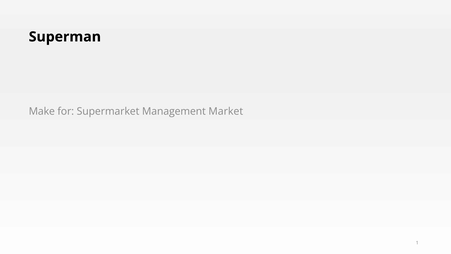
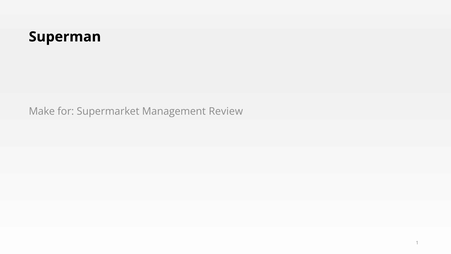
Market: Market -> Review
